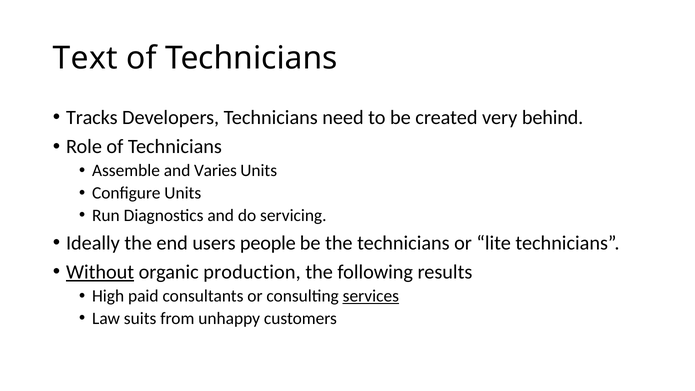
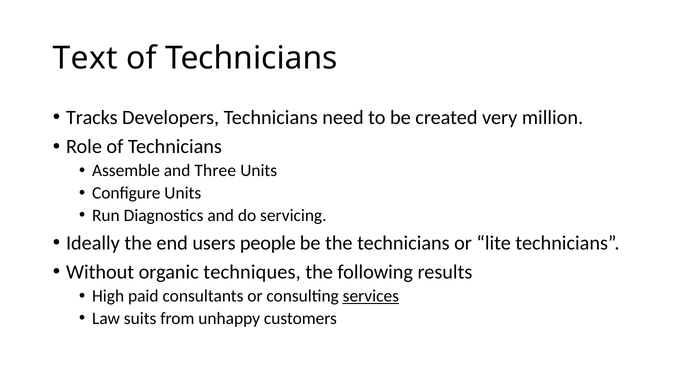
behind: behind -> million
Varies: Varies -> Three
Without underline: present -> none
production: production -> techniques
